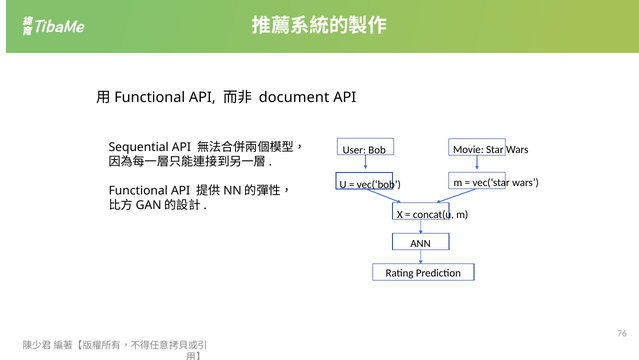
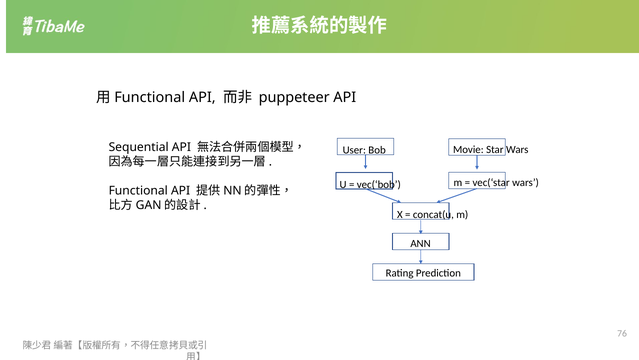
document: document -> puppeteer
